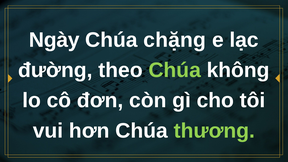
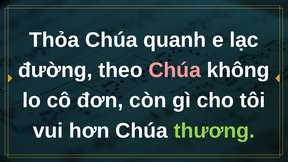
Ngày: Ngày -> Thỏa
chặng: chặng -> quanh
Chúa at (175, 70) colour: light green -> pink
